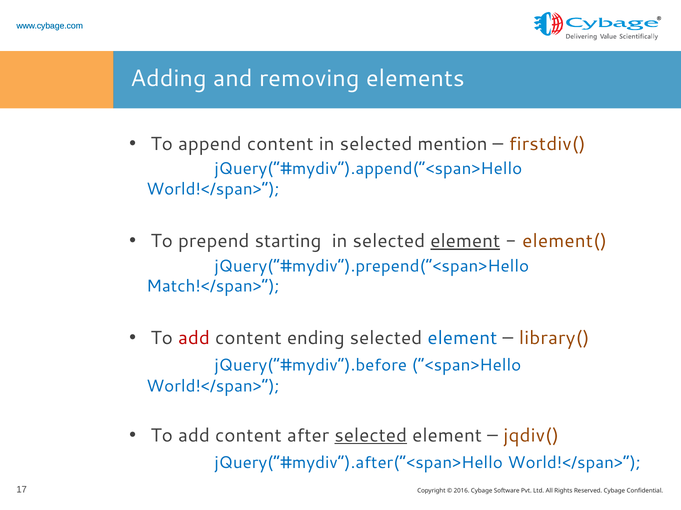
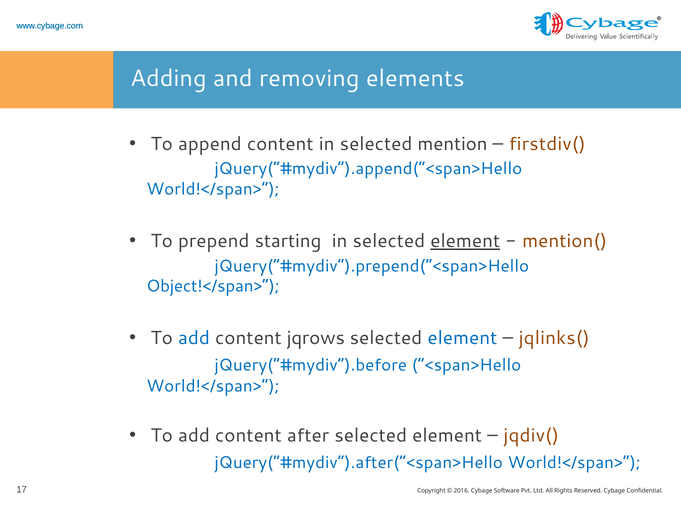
element(: element( -> mention(
Match!</span>: Match!</span> -> Object!</span>
add at (194, 339) colour: red -> blue
ending: ending -> jqrows
library(: library( -> jqlinks(
selected at (371, 436) underline: present -> none
